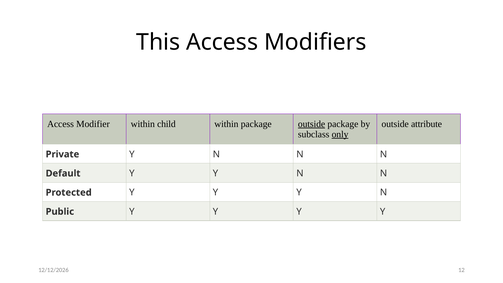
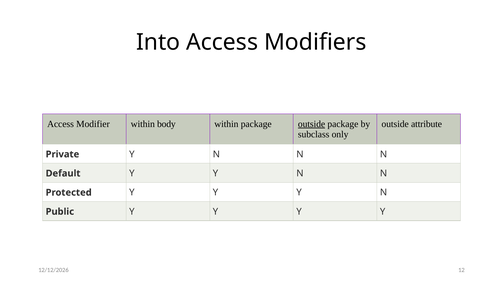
This: This -> Into
child: child -> body
only underline: present -> none
